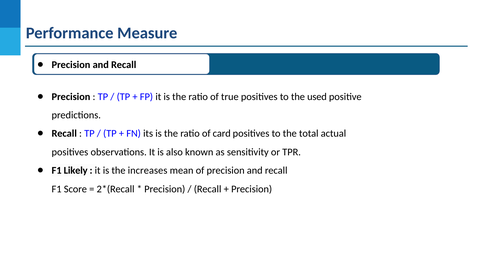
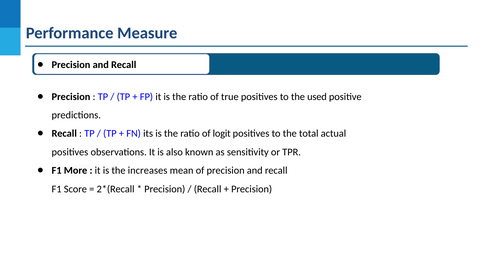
card: card -> logit
Likely: Likely -> More
